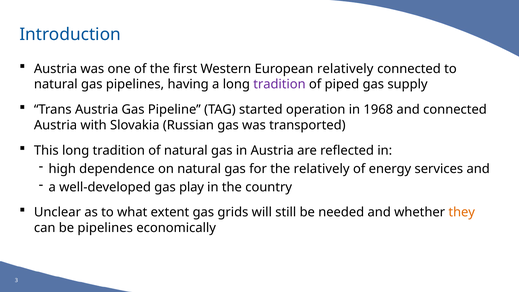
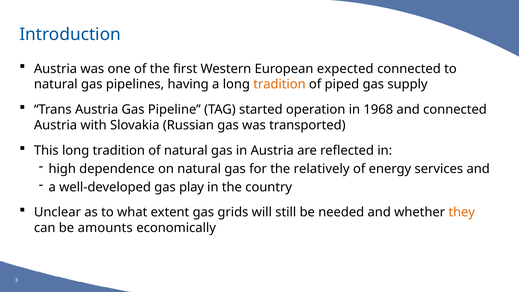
European relatively: relatively -> expected
tradition at (279, 84) colour: purple -> orange
be pipelines: pipelines -> amounts
